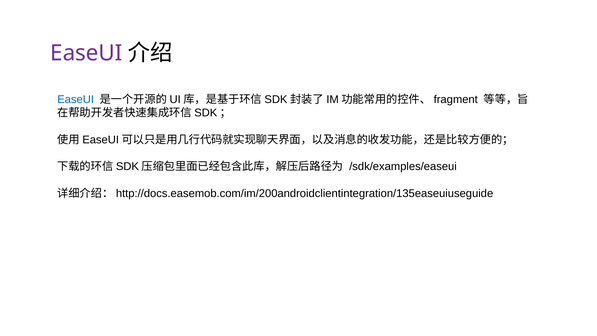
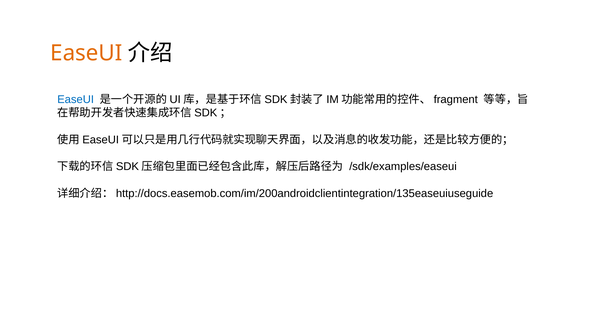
EaseUI at (86, 53) colour: purple -> orange
